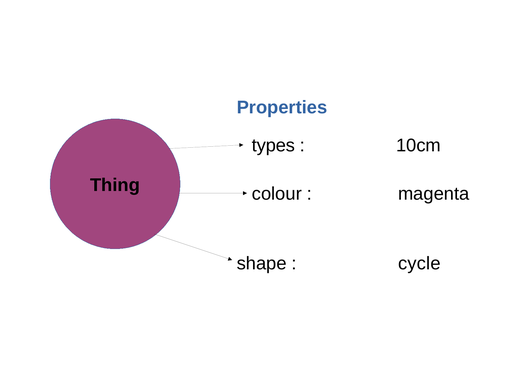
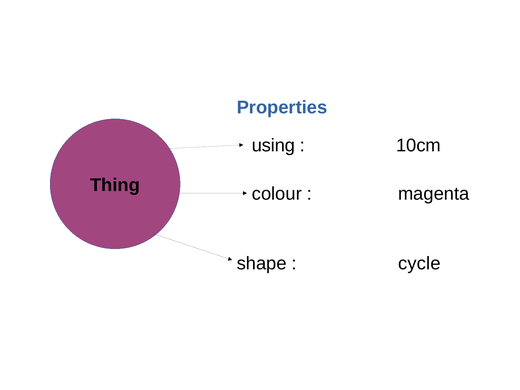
types: types -> using
